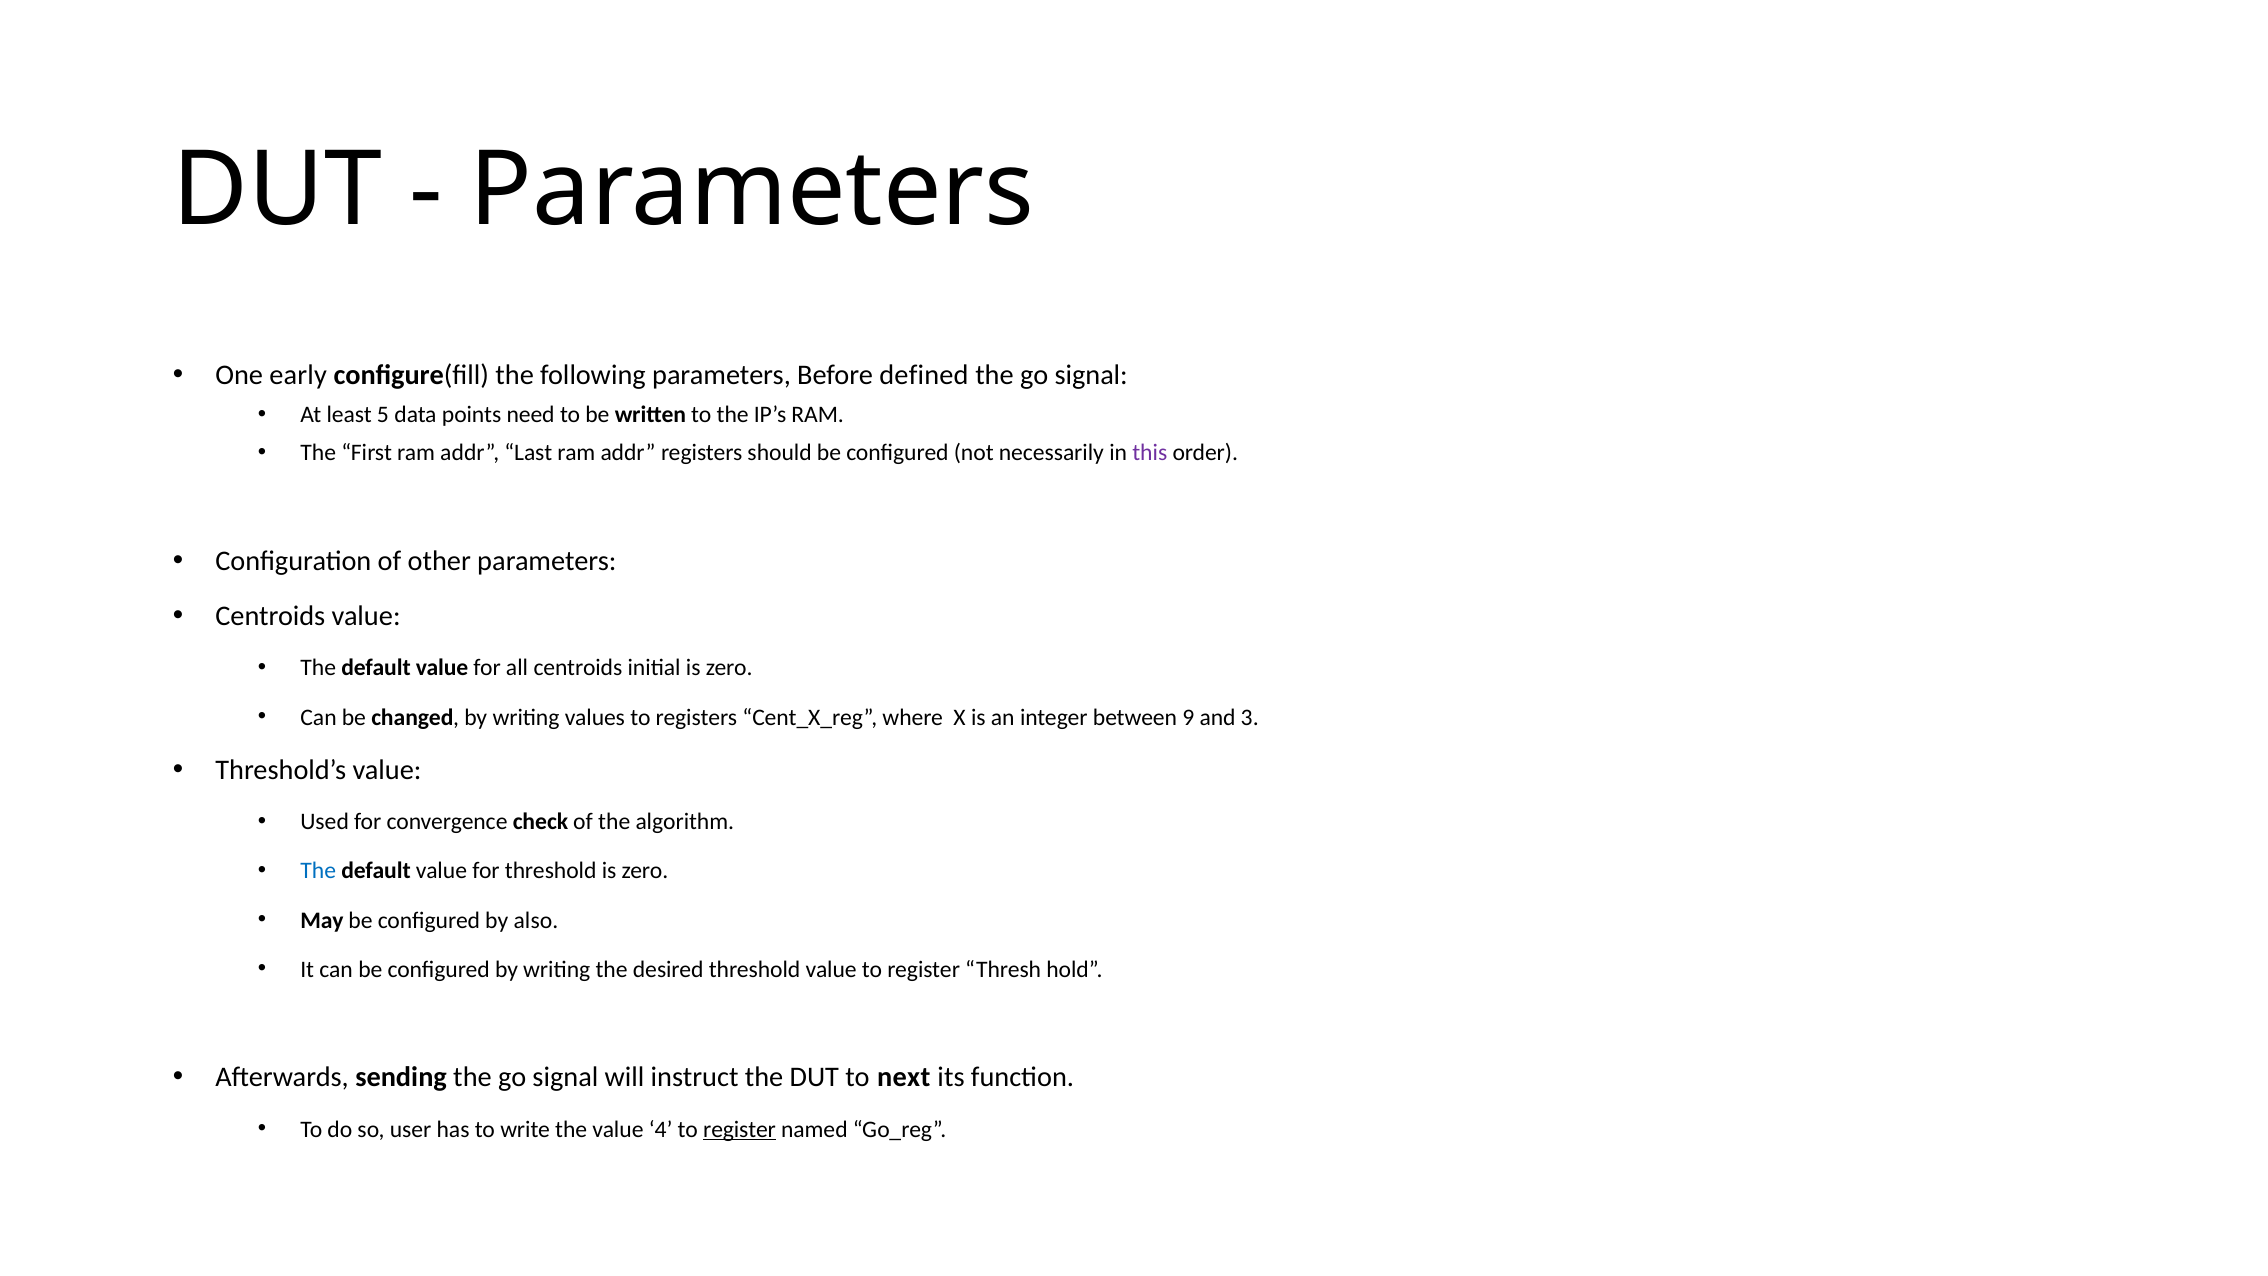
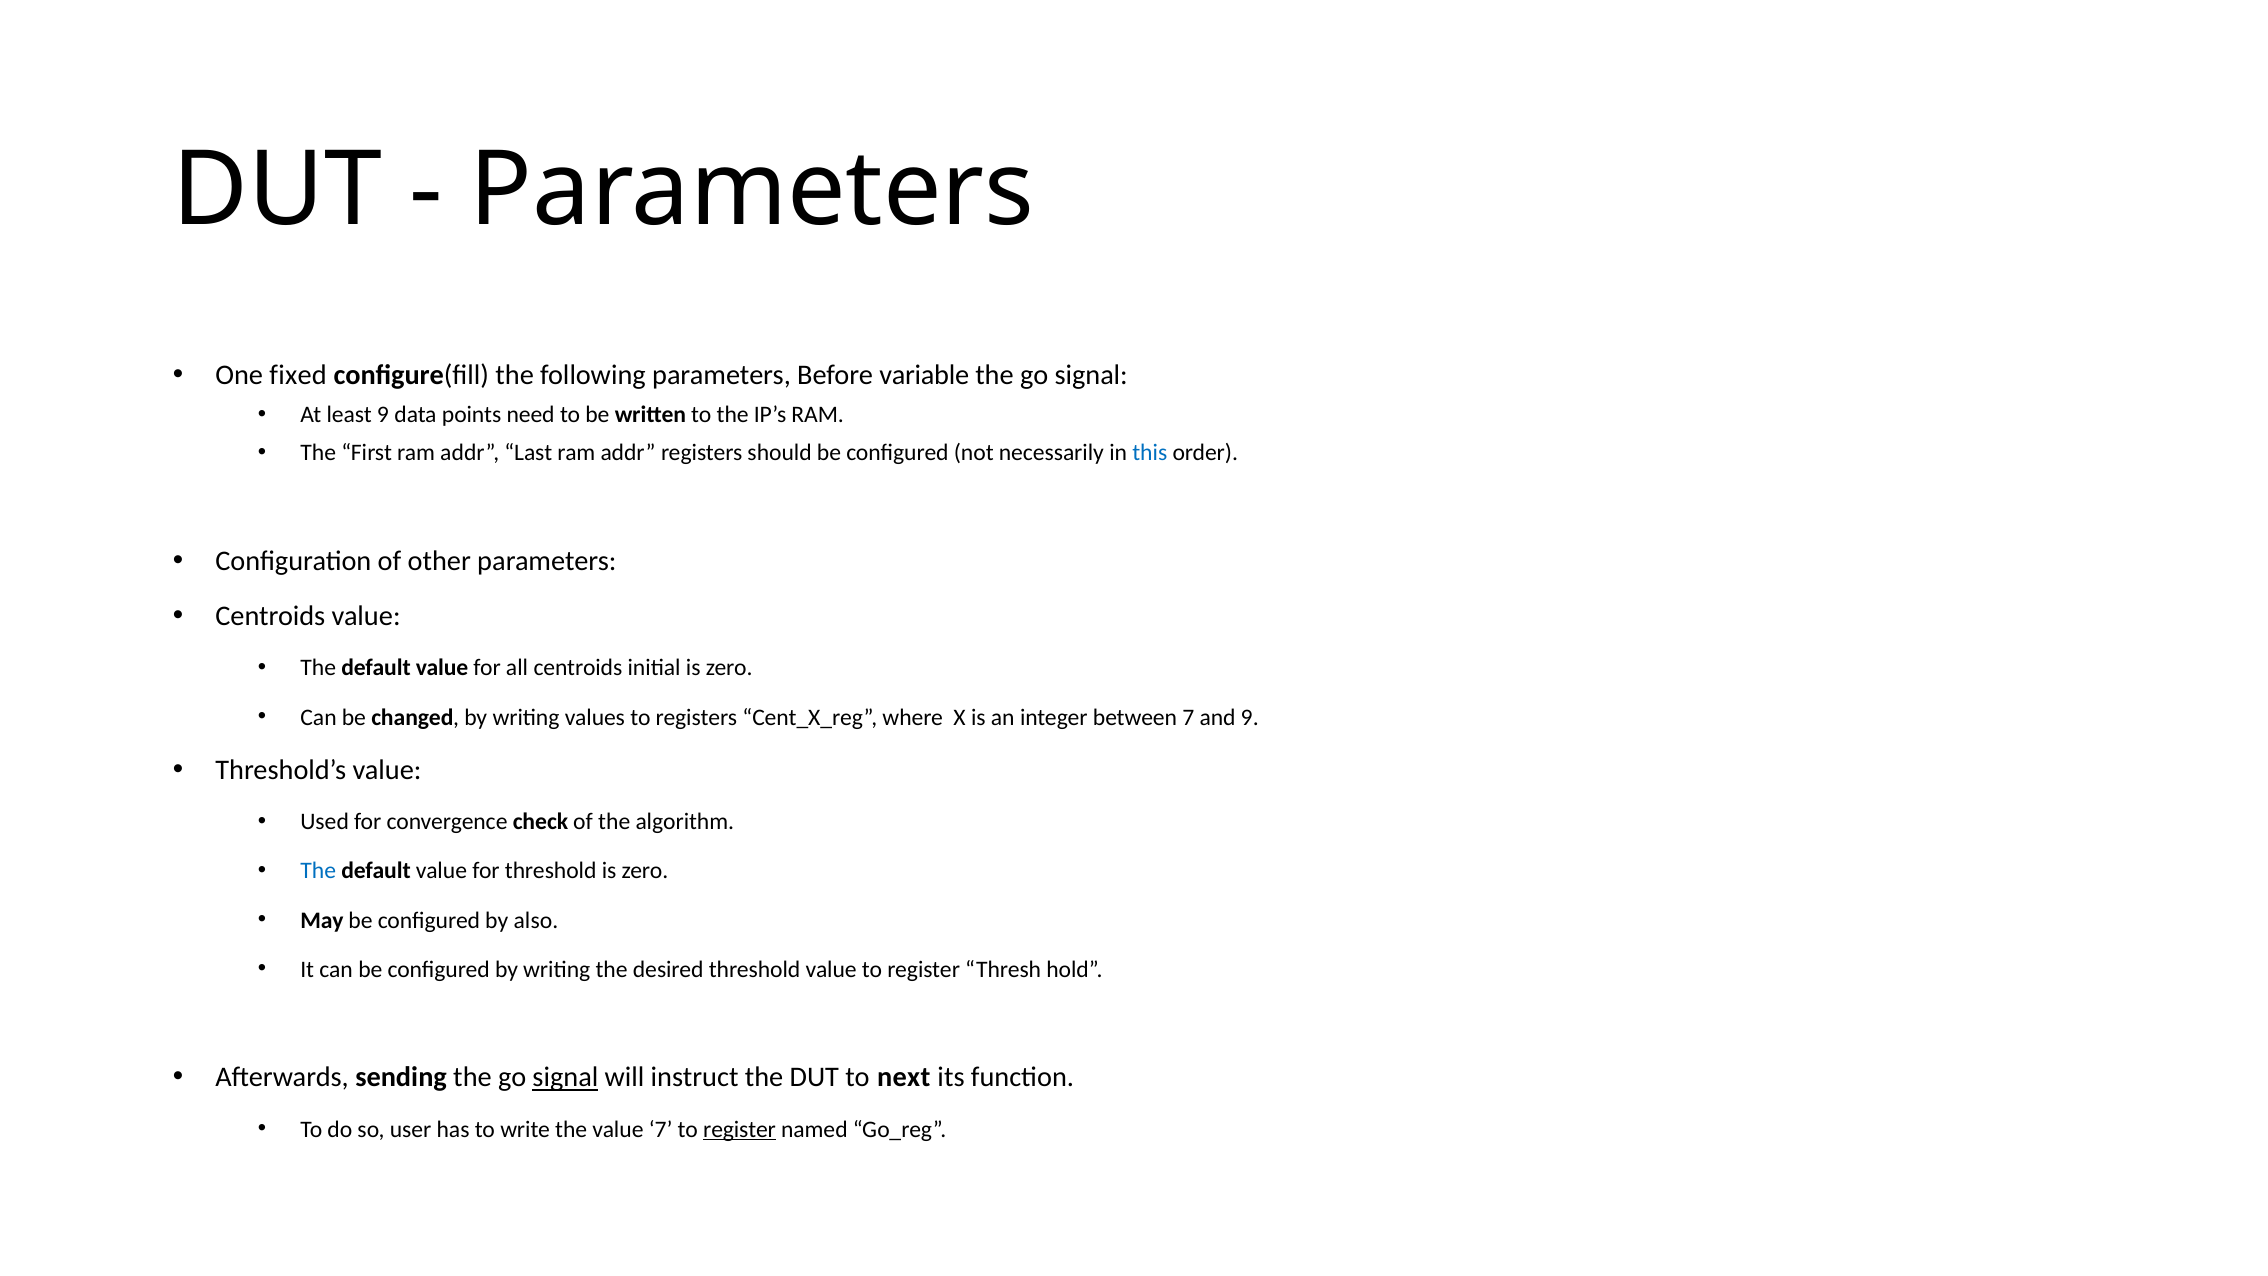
early: early -> fixed
defined: defined -> variable
least 5: 5 -> 9
this colour: purple -> blue
between 9: 9 -> 7
and 3: 3 -> 9
signal at (565, 1077) underline: none -> present
value 4: 4 -> 7
